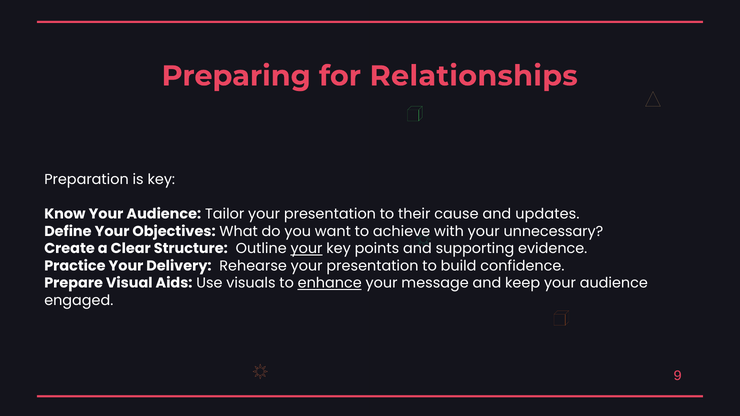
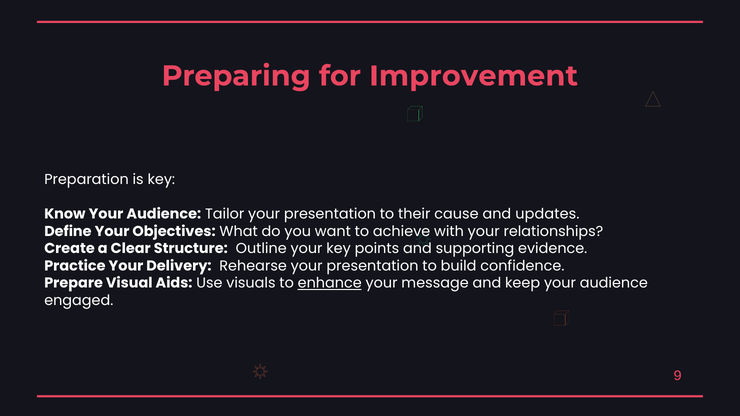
Relationships: Relationships -> Improvement
unnecessary: unnecessary -> relationships
your at (307, 249) underline: present -> none
